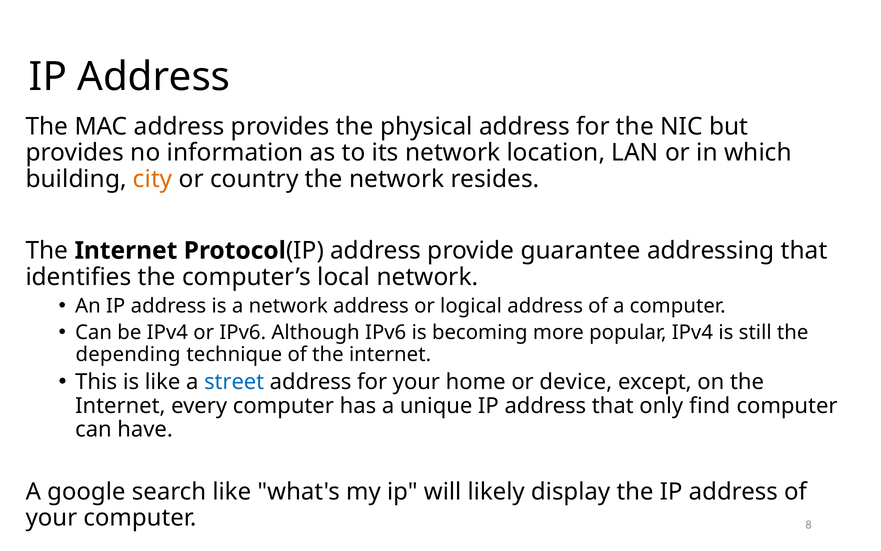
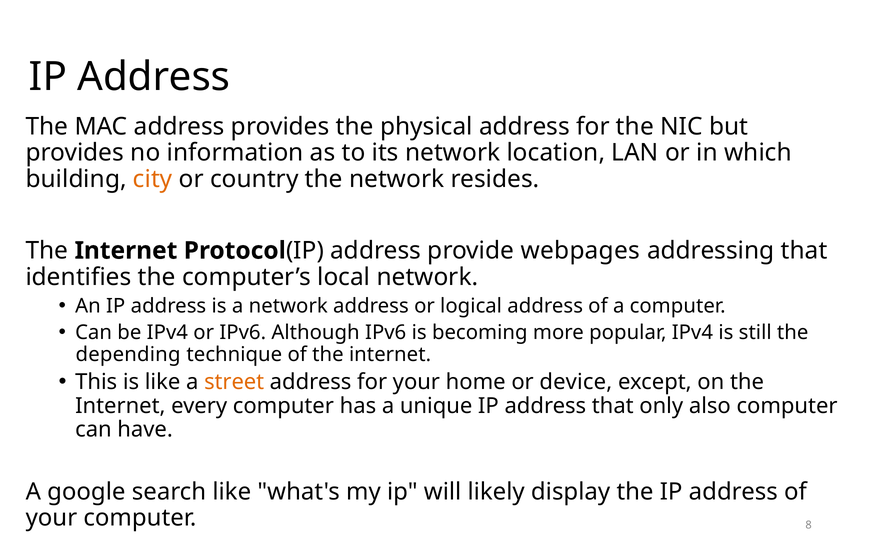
guarantee: guarantee -> webpages
street colour: blue -> orange
find: find -> also
